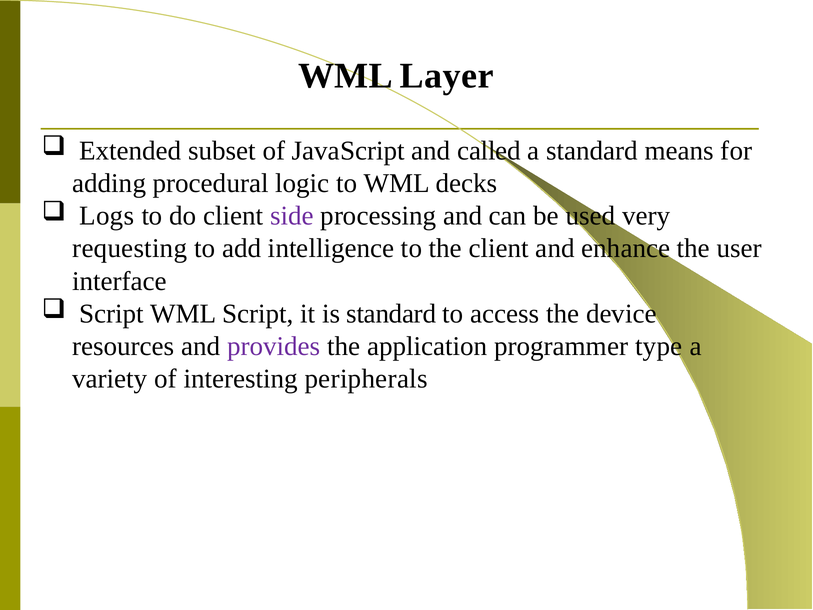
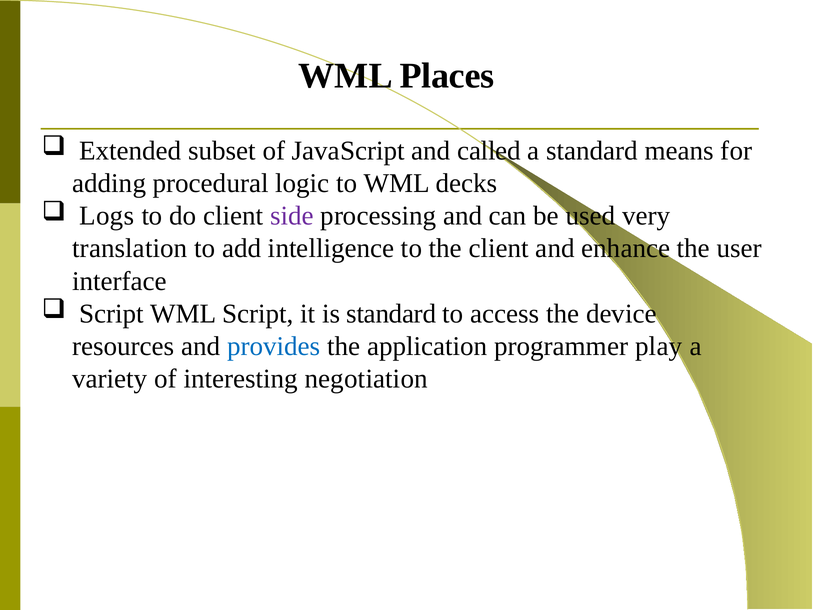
Layer: Layer -> Places
requesting: requesting -> translation
provides colour: purple -> blue
type: type -> play
peripherals: peripherals -> negotiation
